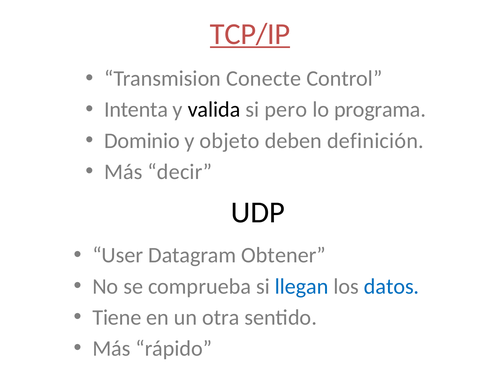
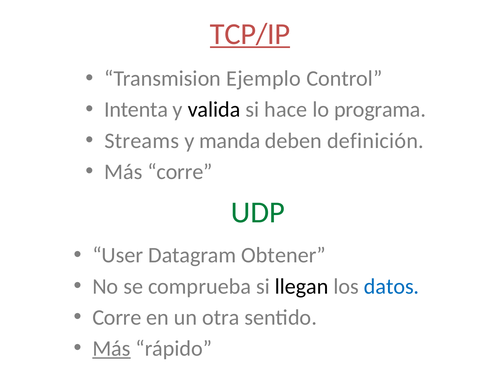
Conecte: Conecte -> Ejemplo
pero: pero -> hace
Dominio: Dominio -> Streams
objeto: objeto -> manda
Más decir: decir -> corre
UDP colour: black -> green
llegan colour: blue -> black
Tiene at (117, 318): Tiene -> Corre
Más at (111, 349) underline: none -> present
